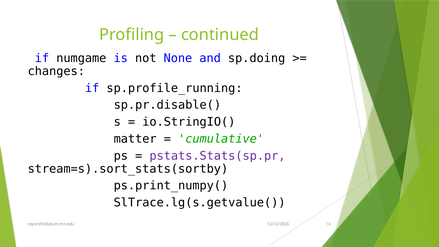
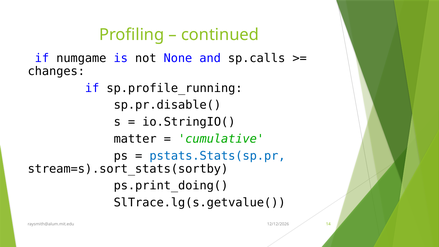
sp.doing: sp.doing -> sp.calls
pstats.Stats(sp.pr colour: purple -> blue
ps.print_numpy(: ps.print_numpy( -> ps.print_doing(
